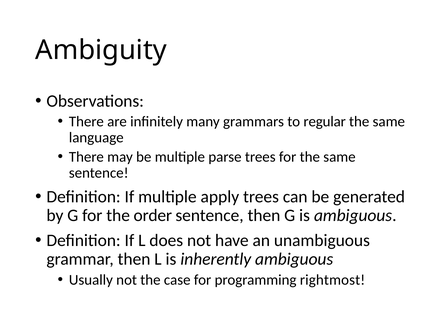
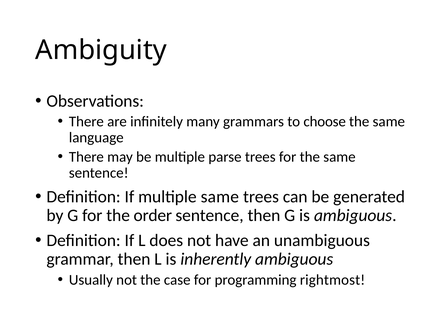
regular: regular -> choose
multiple apply: apply -> same
